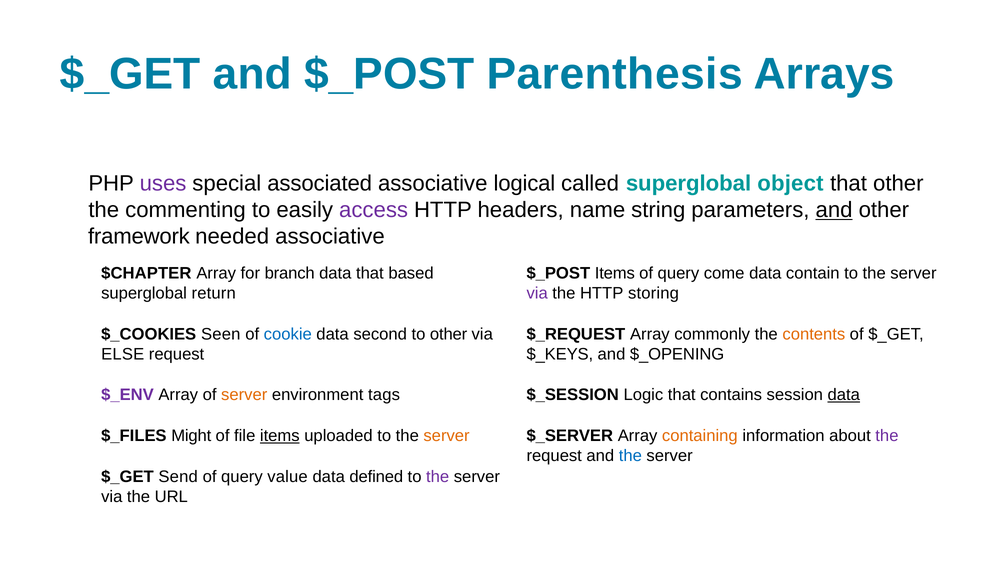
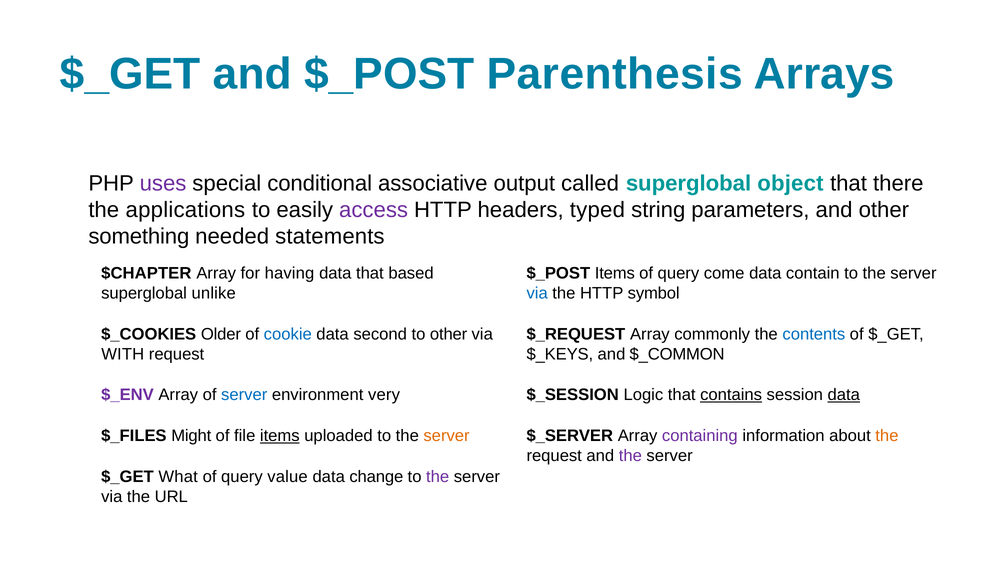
associated: associated -> conditional
logical: logical -> output
that other: other -> there
commenting: commenting -> applications
name: name -> typed
and at (834, 210) underline: present -> none
framework: framework -> something
needed associative: associative -> statements
branch: branch -> having
return: return -> unlike
via at (537, 293) colour: purple -> blue
storing: storing -> symbol
Seen: Seen -> Older
contents colour: orange -> blue
ELSE: ELSE -> WITH
$_OPENING: $_OPENING -> $_COMMON
server at (244, 395) colour: orange -> blue
tags: tags -> very
contains underline: none -> present
containing colour: orange -> purple
the at (887, 436) colour: purple -> orange
the at (630, 456) colour: blue -> purple
Send: Send -> What
defined: defined -> change
